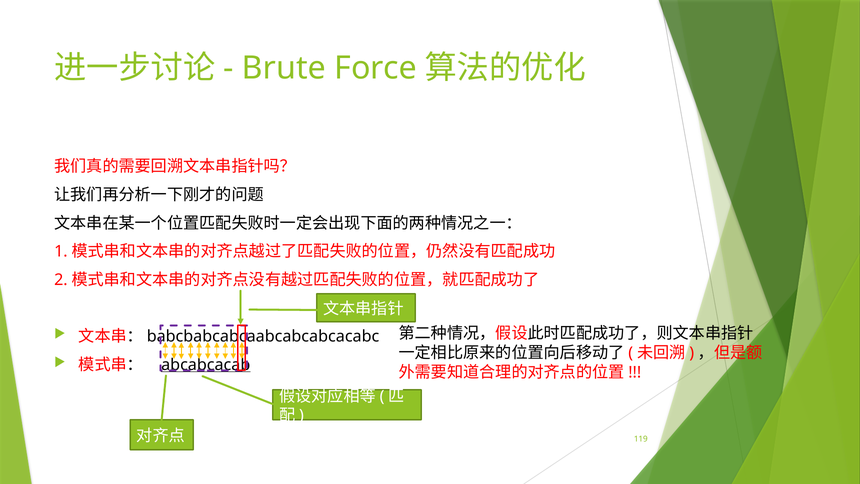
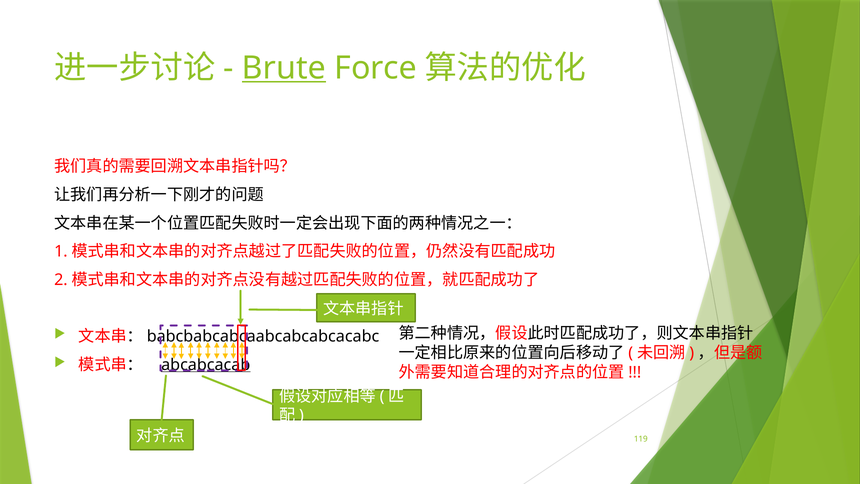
Brute underline: none -> present
